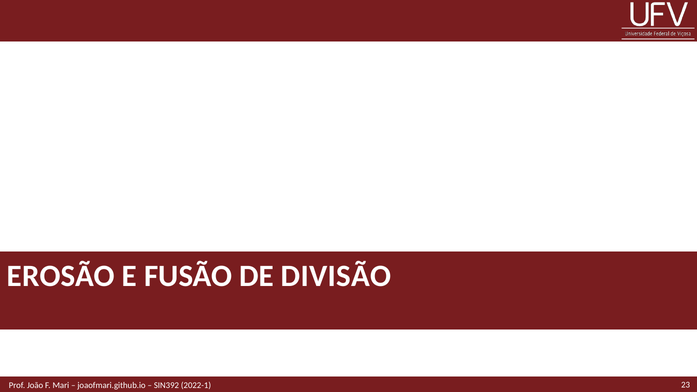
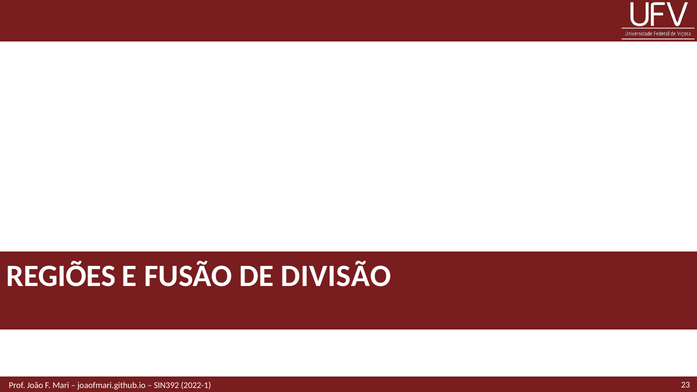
EROSÃO: EROSÃO -> REGIÕES
